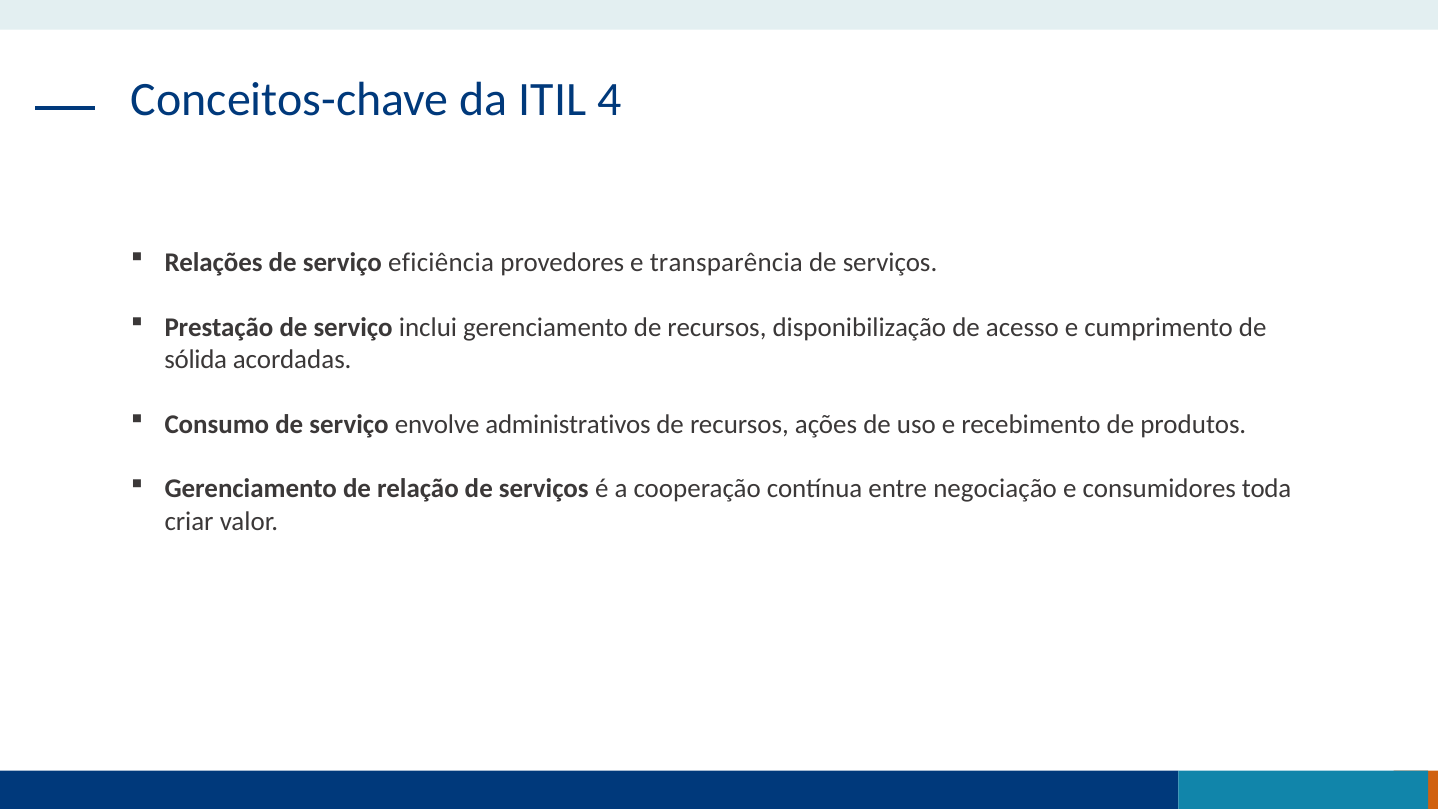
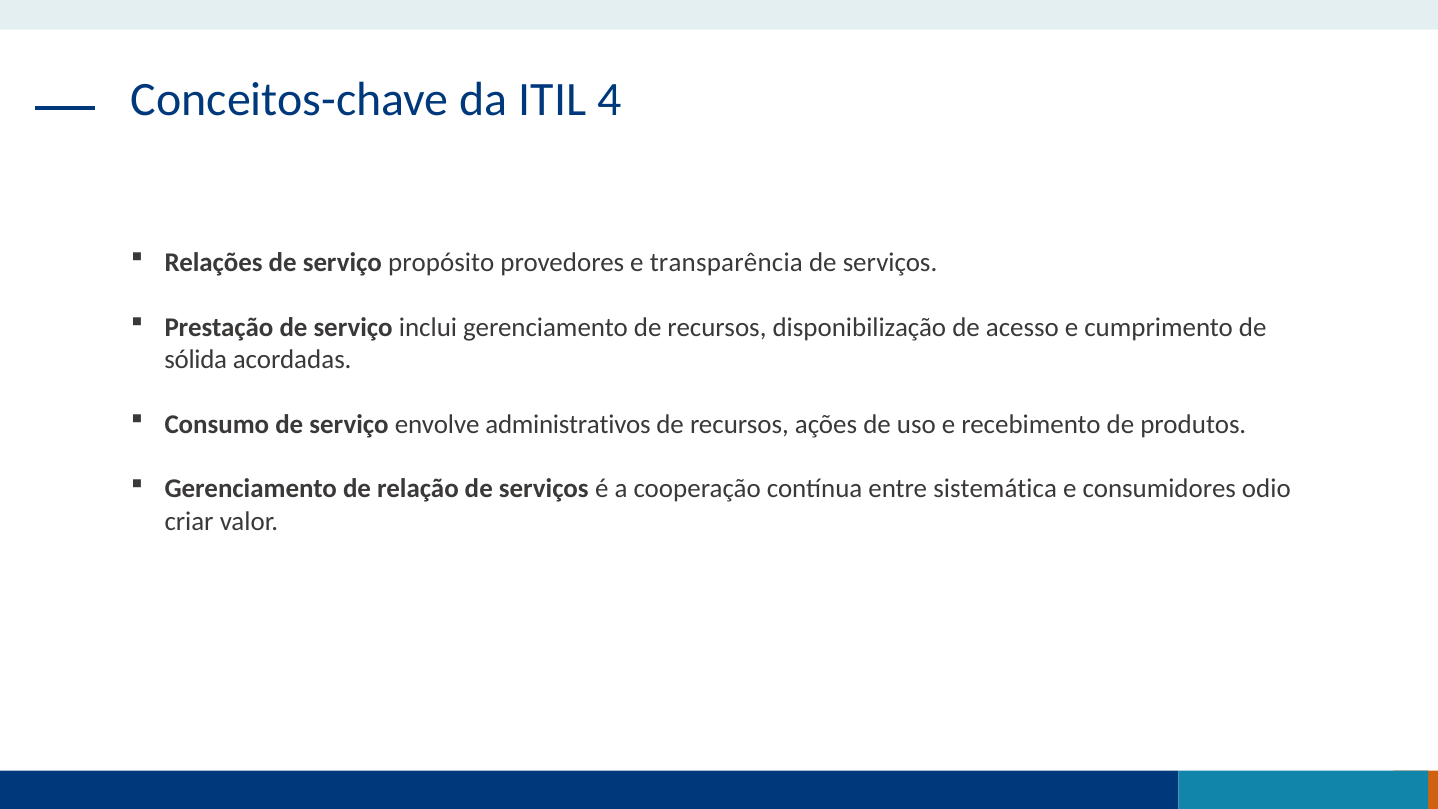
eficiência: eficiência -> propósito
negociação: negociação -> sistemática
toda: toda -> odio
